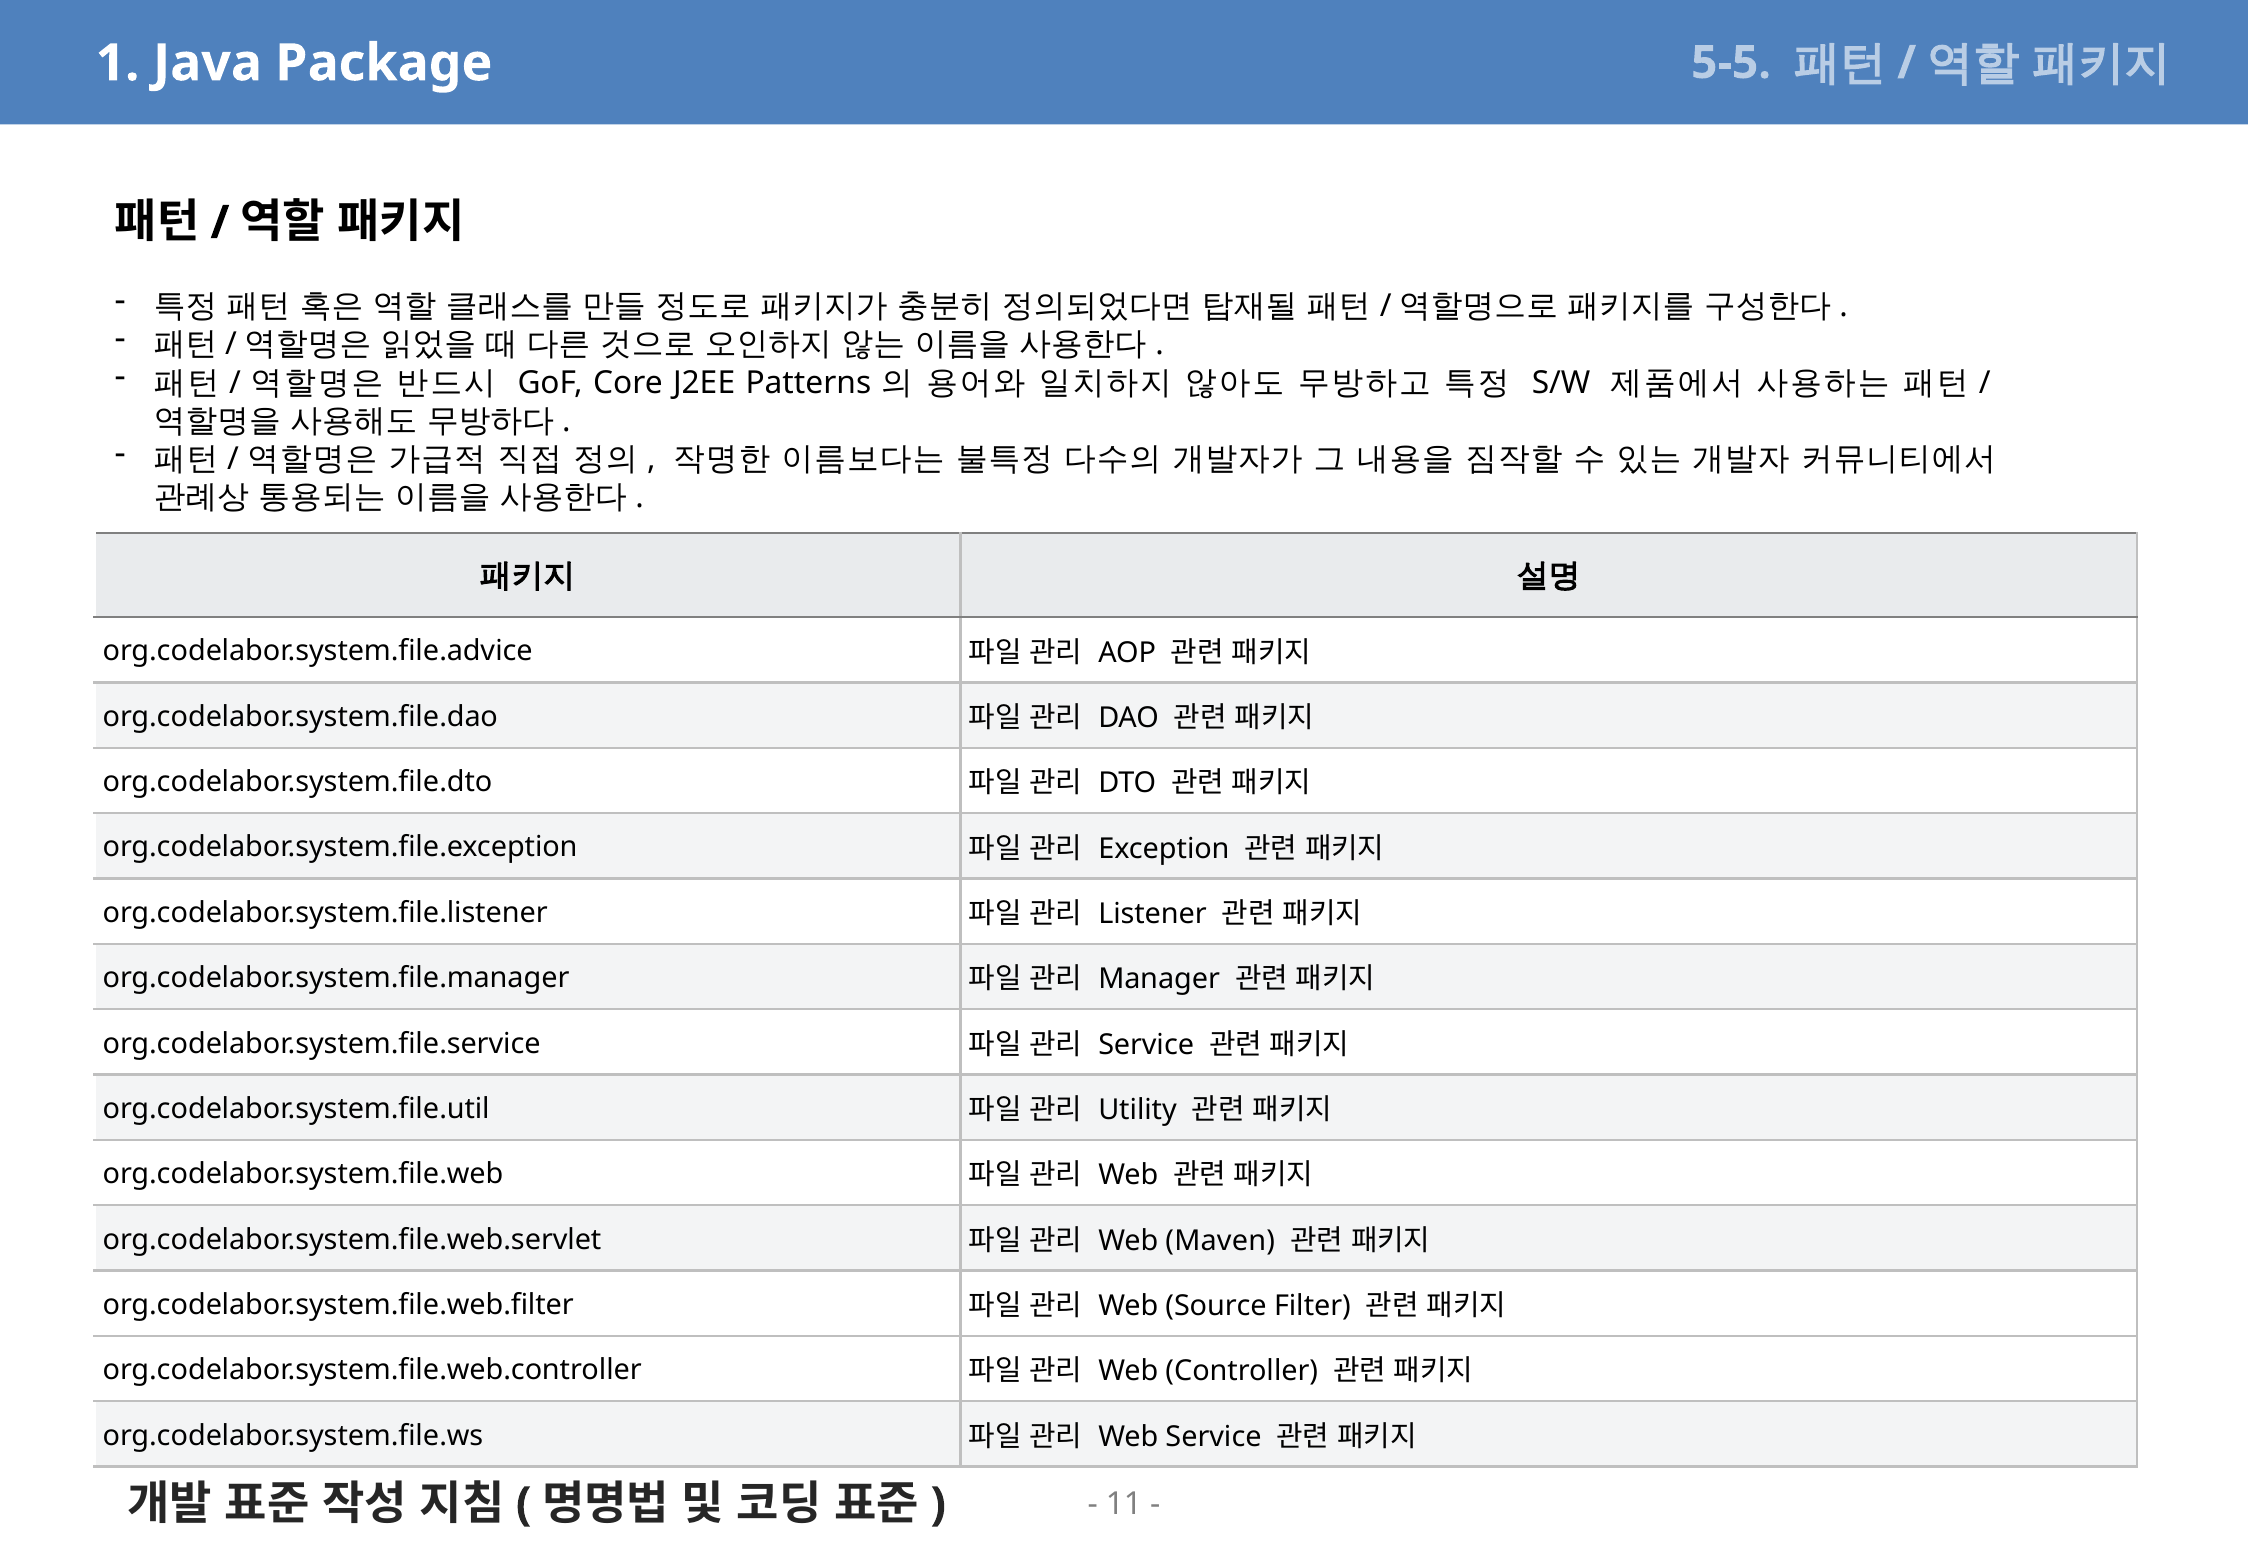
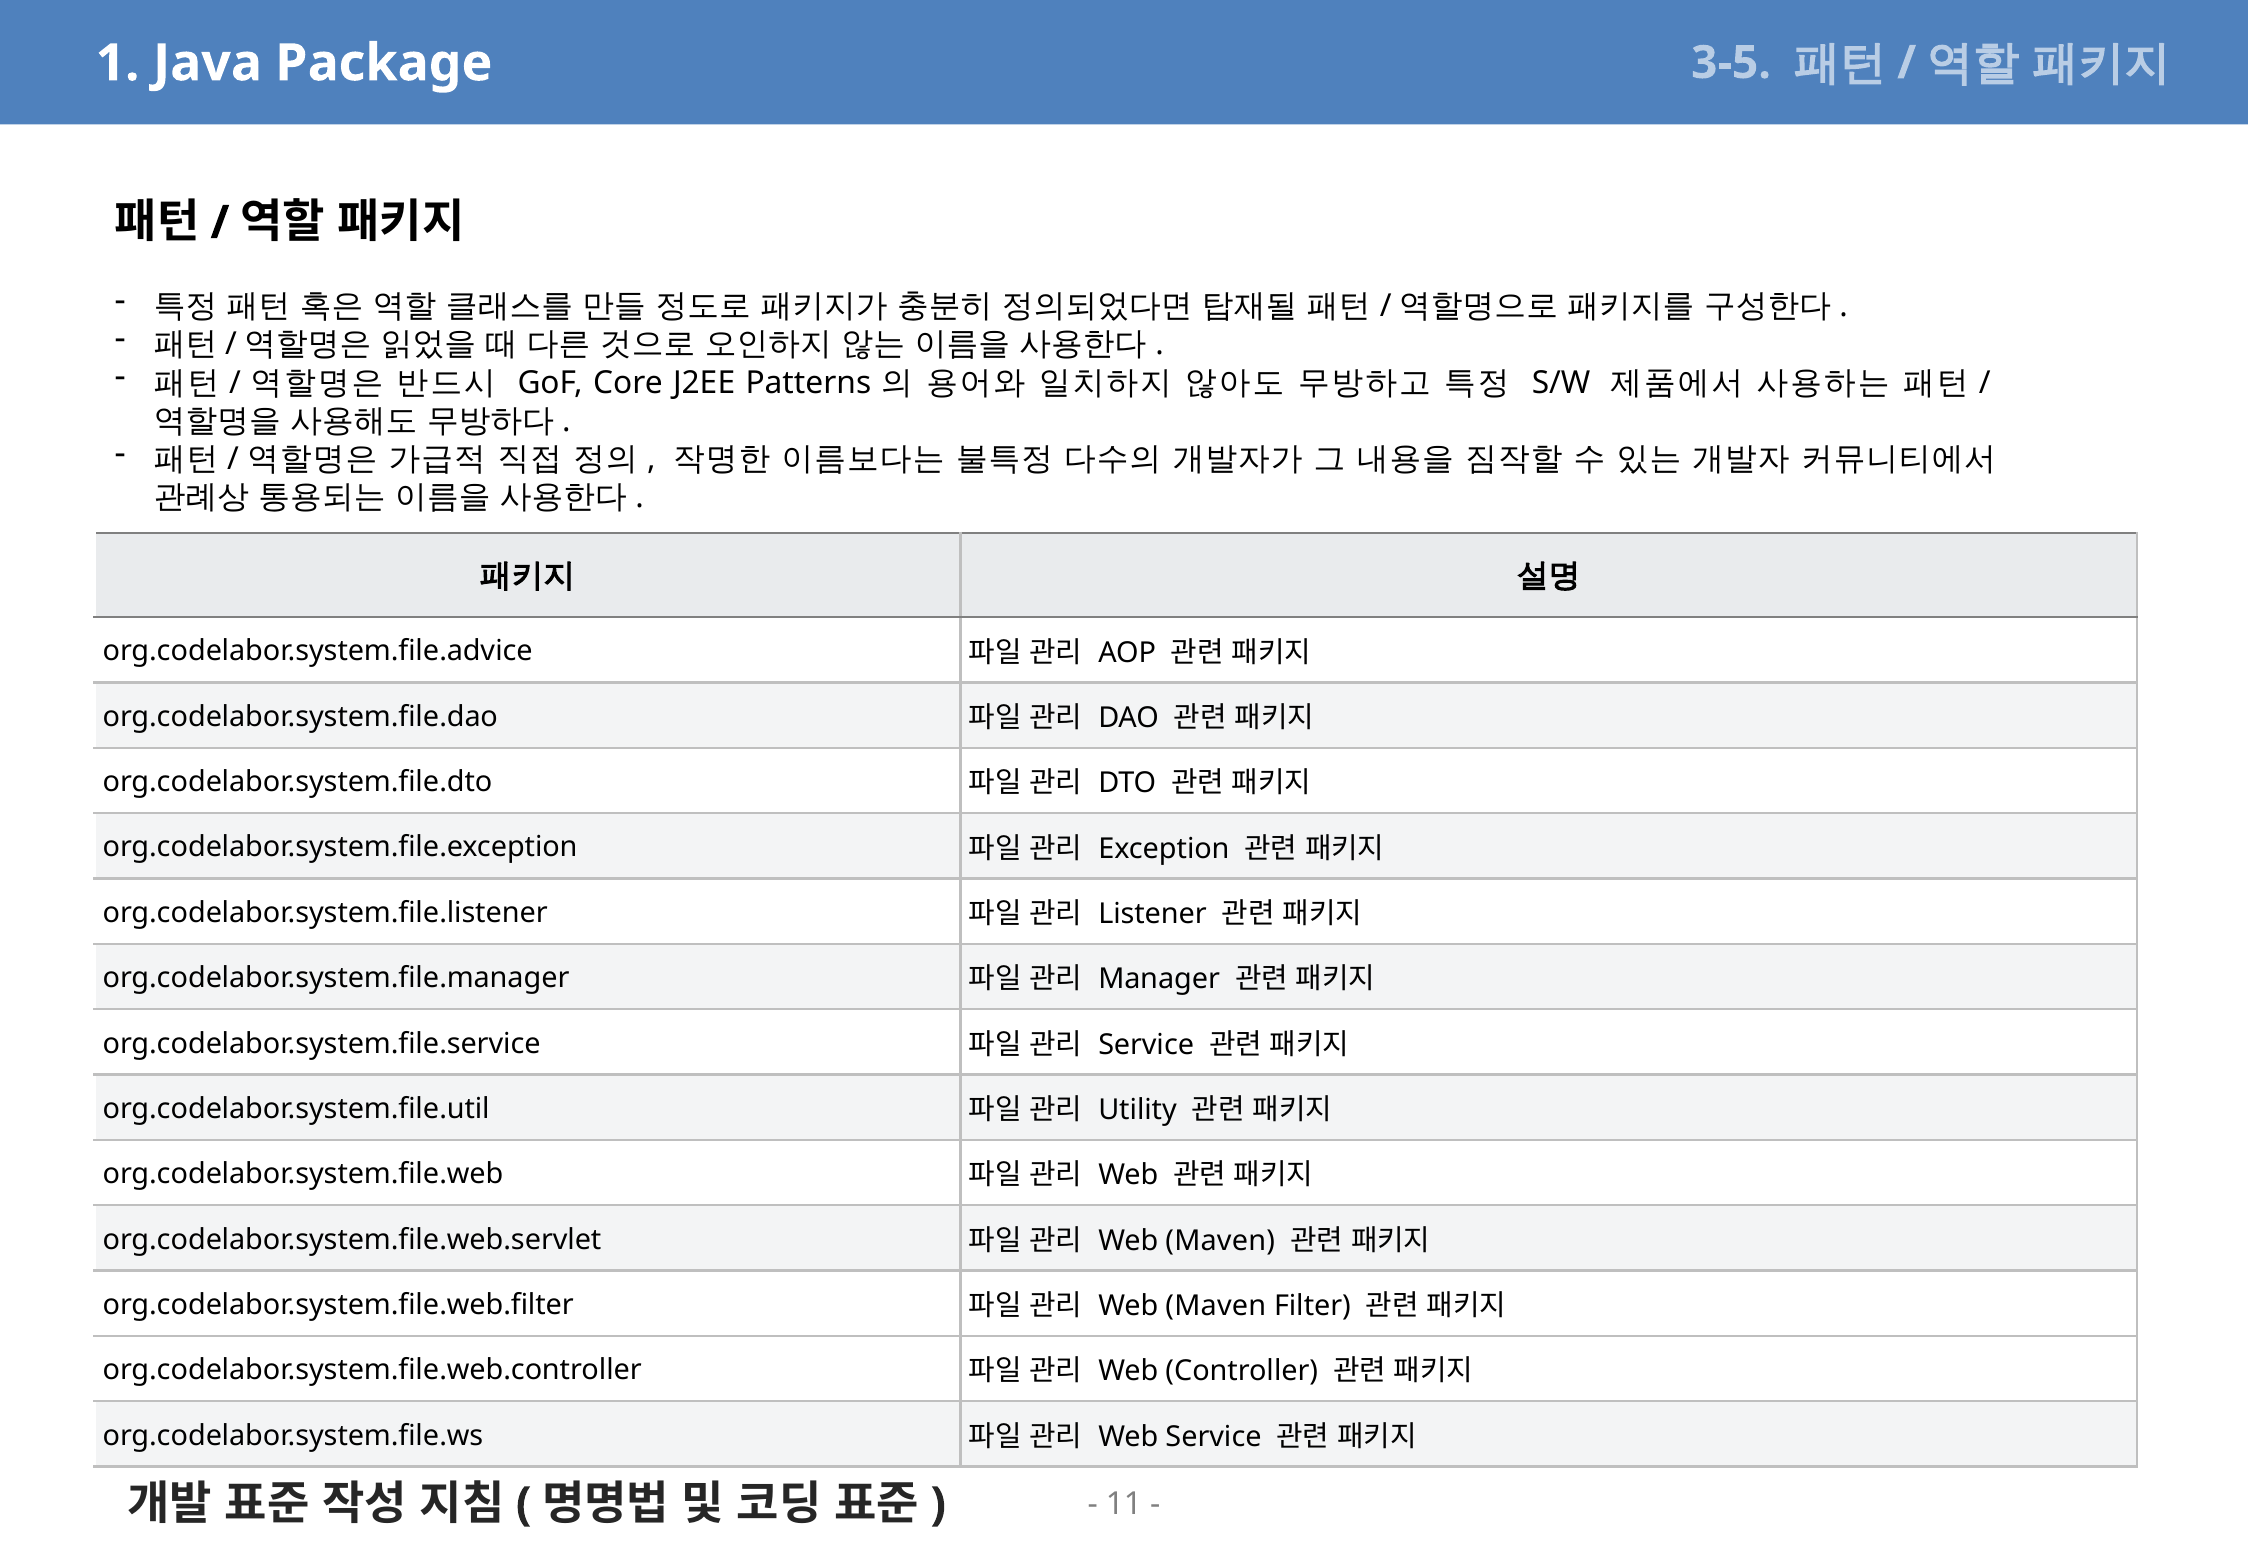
5-5: 5-5 -> 3-5
Source at (1216, 1306): Source -> Maven
